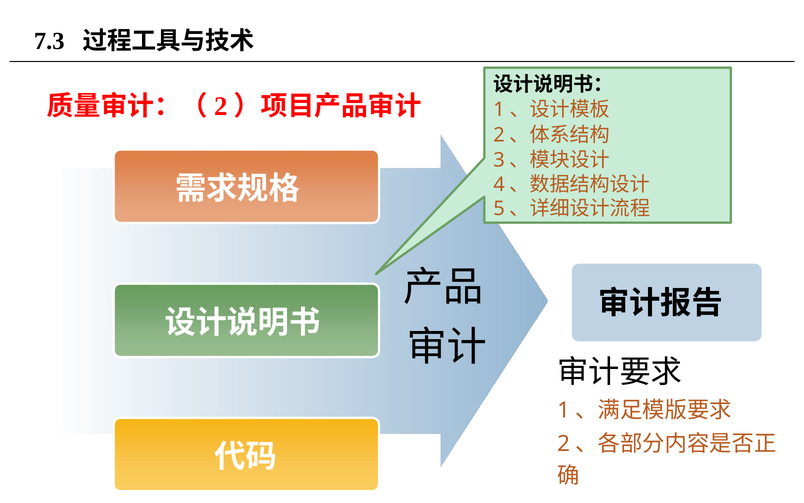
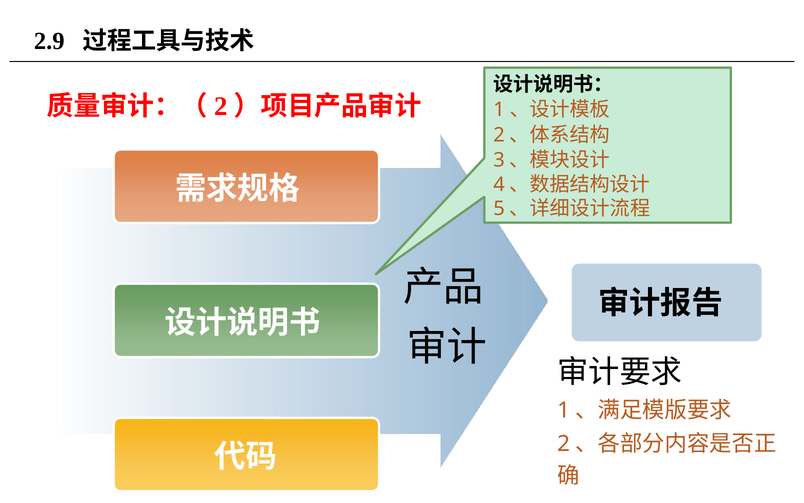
7.3: 7.3 -> 2.9
